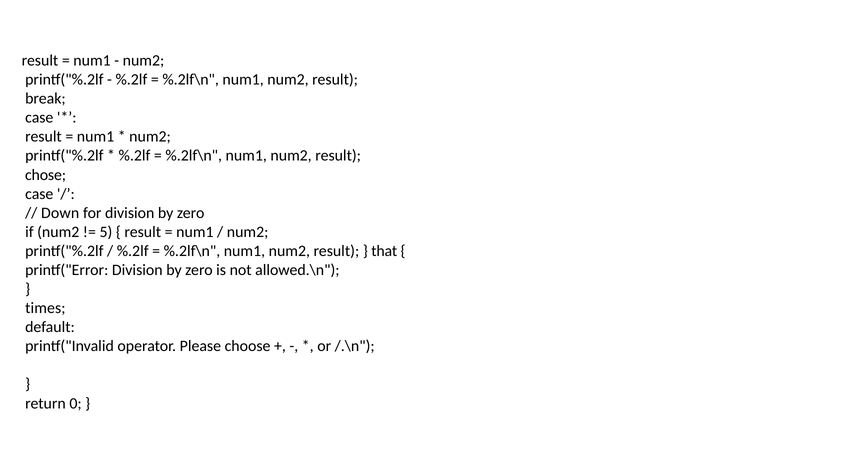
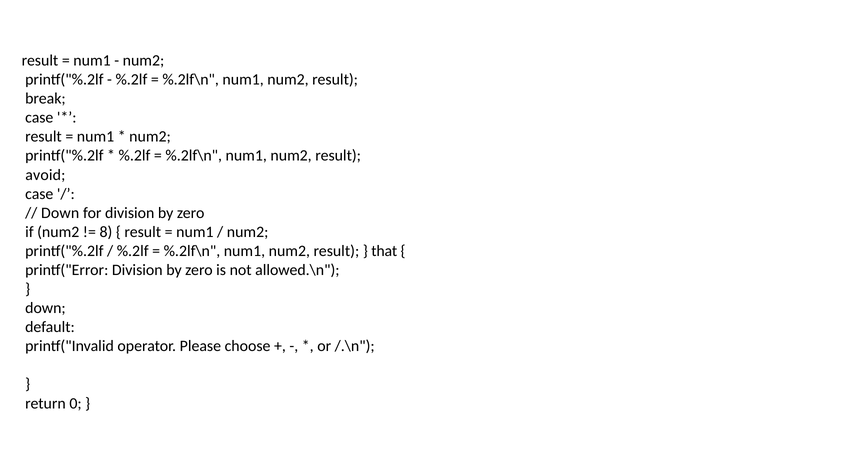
chose: chose -> avoid
5: 5 -> 8
times at (45, 308): times -> down
